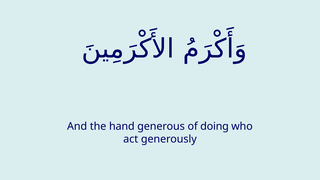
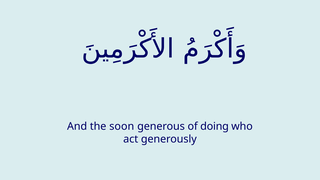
hand: hand -> soon
